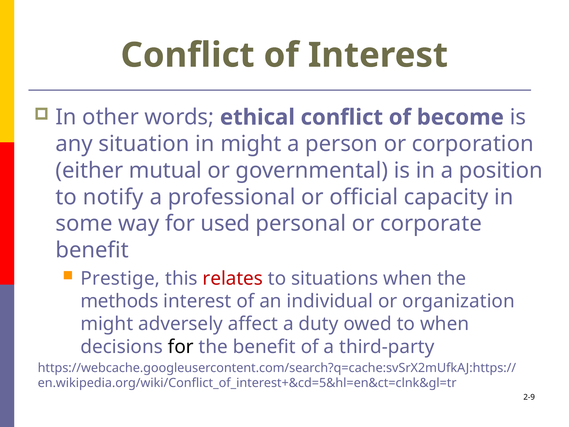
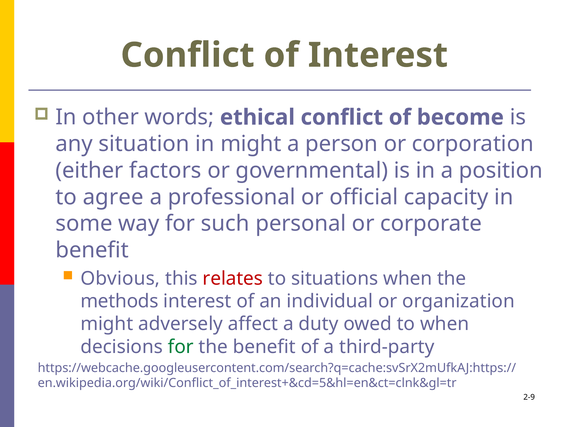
mutual: mutual -> factors
notify: notify -> agree
used: used -> such
Prestige: Prestige -> Obvious
for at (181, 347) colour: black -> green
